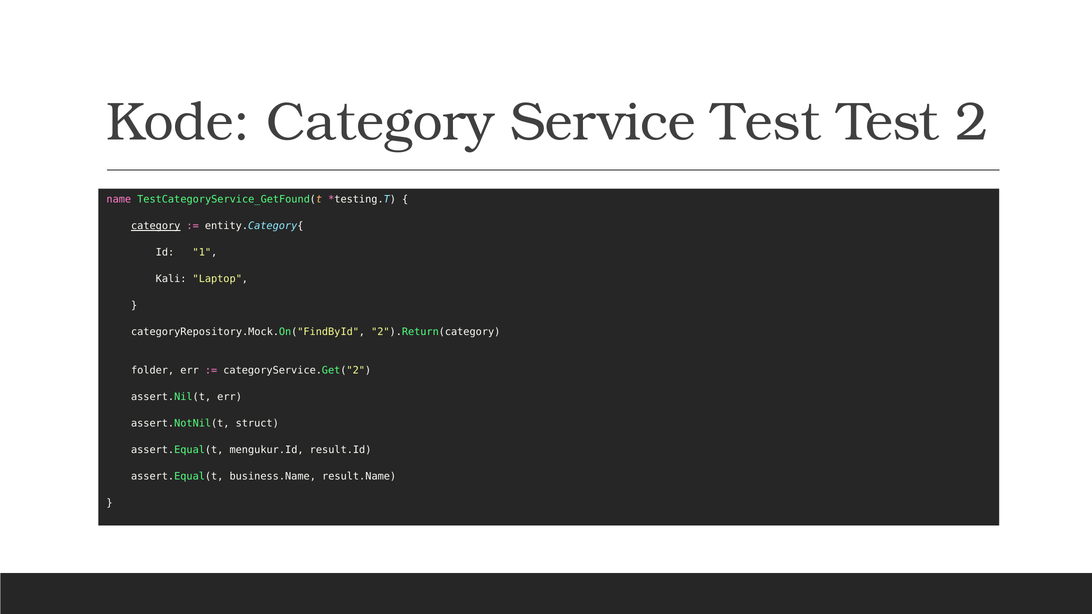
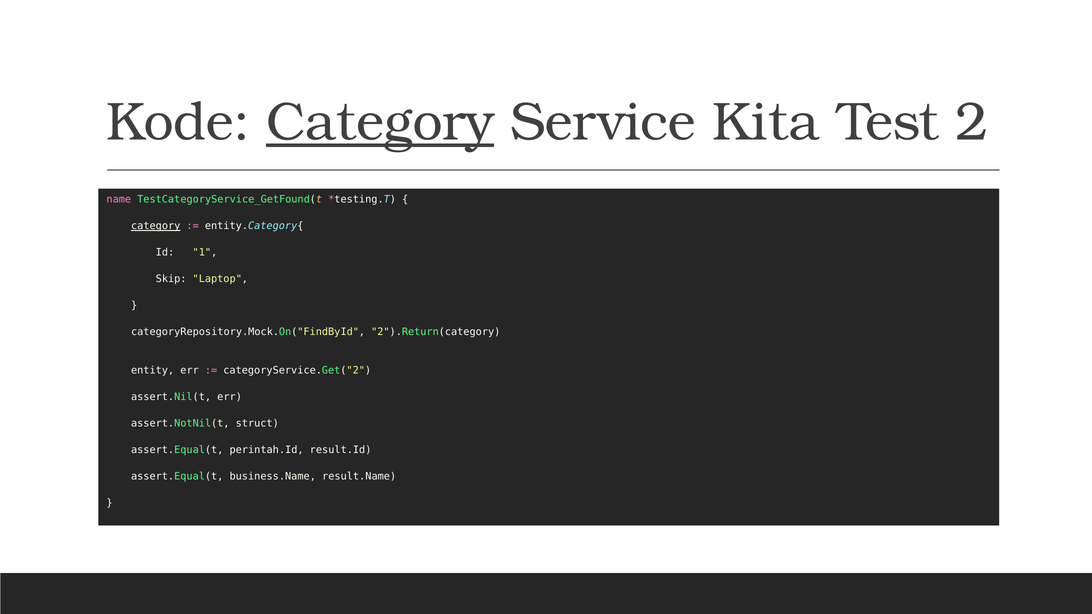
Category at (380, 122) underline: none -> present
Service Test: Test -> Kita
Kali: Kali -> Skip
folder: folder -> entity
mengukur.Id: mengukur.Id -> perintah.Id
